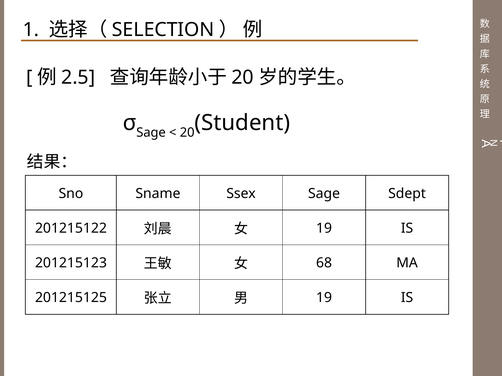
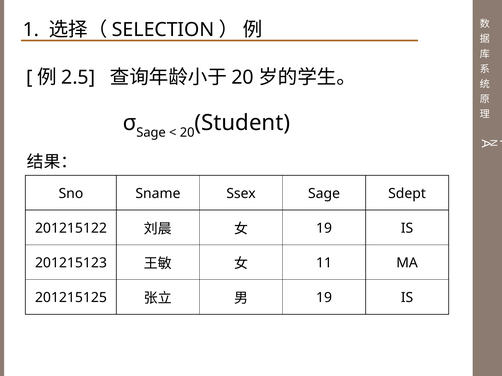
68: 68 -> 11
